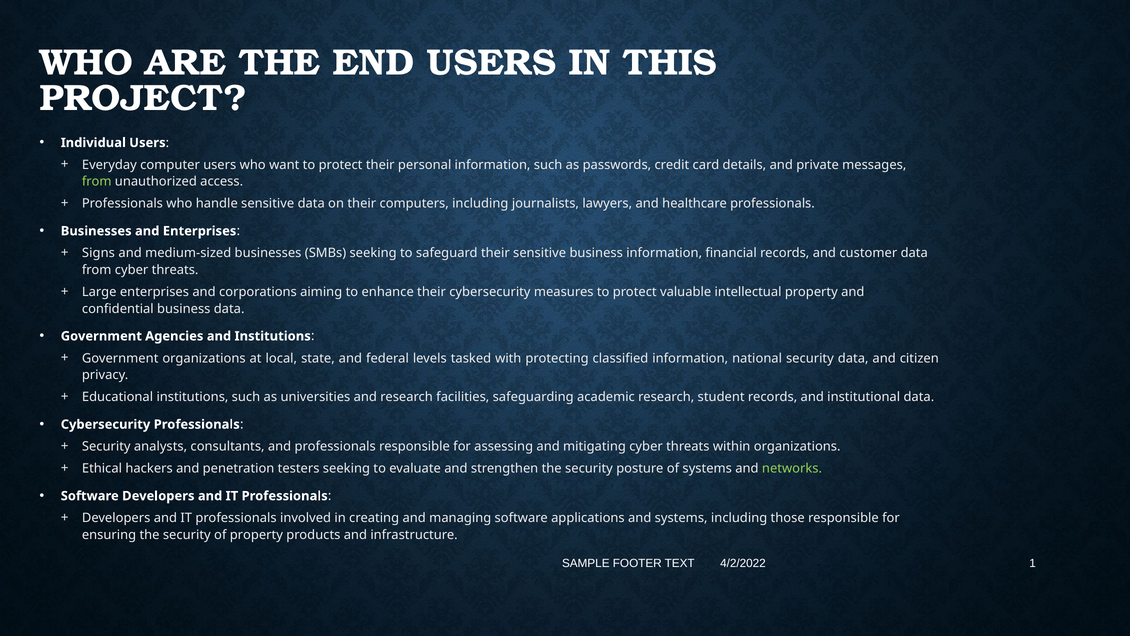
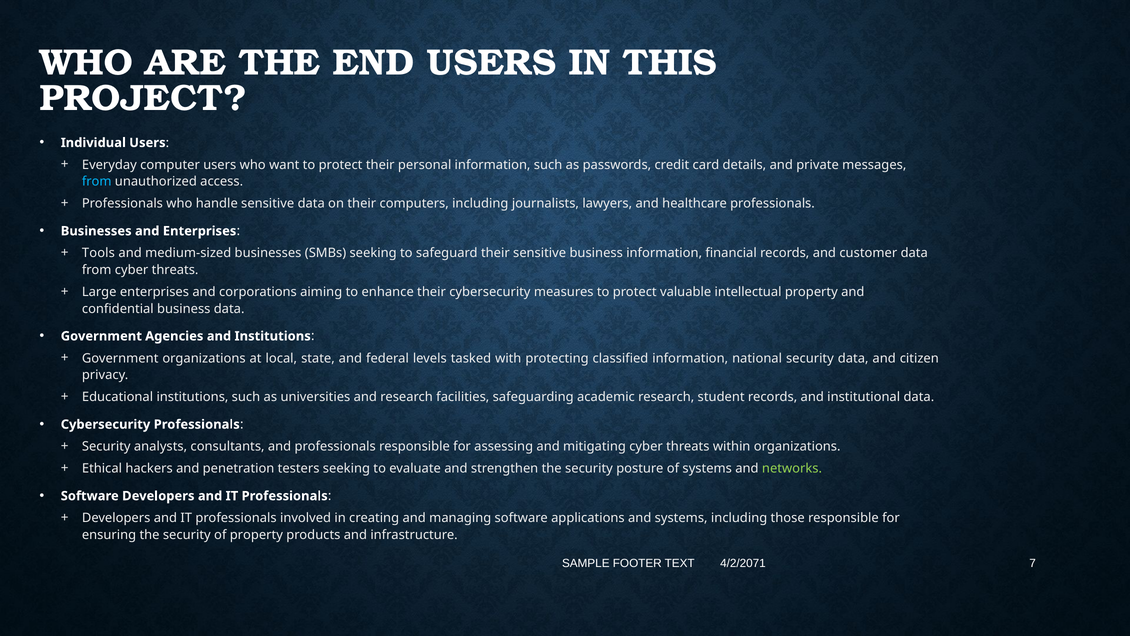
from at (97, 182) colour: light green -> light blue
Signs: Signs -> Tools
4/2/2022: 4/2/2022 -> 4/2/2071
1: 1 -> 7
